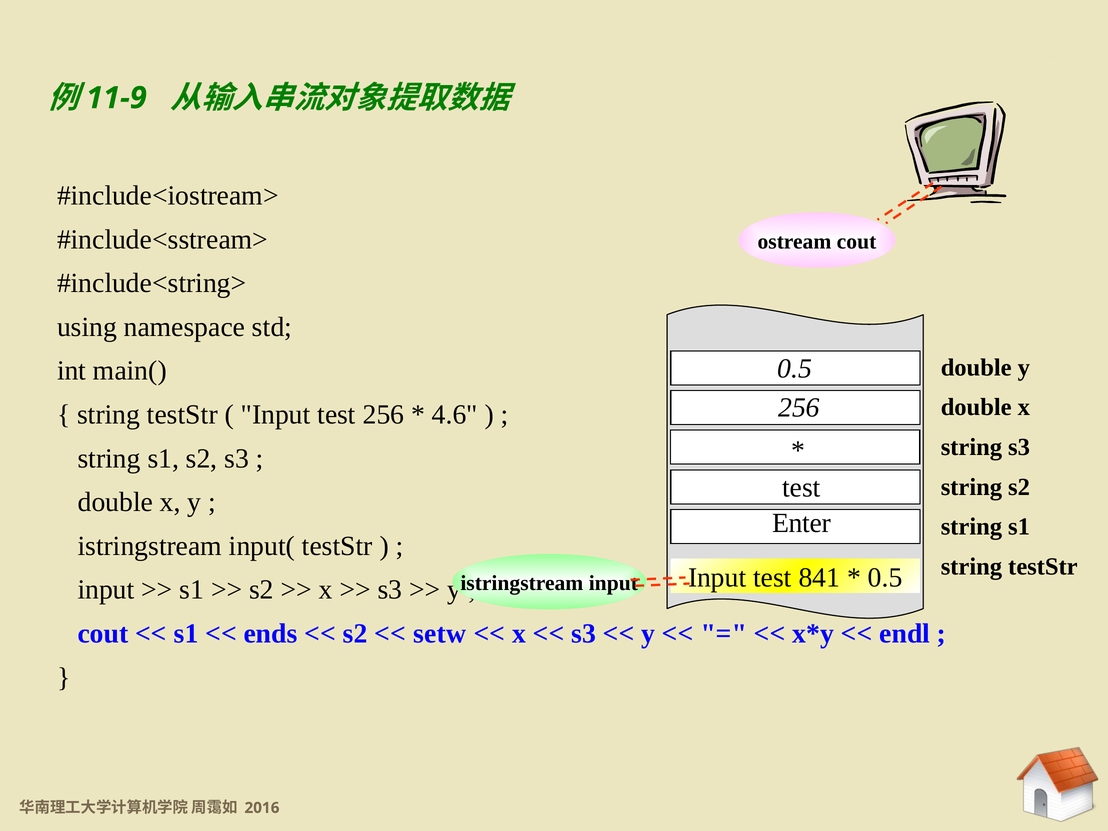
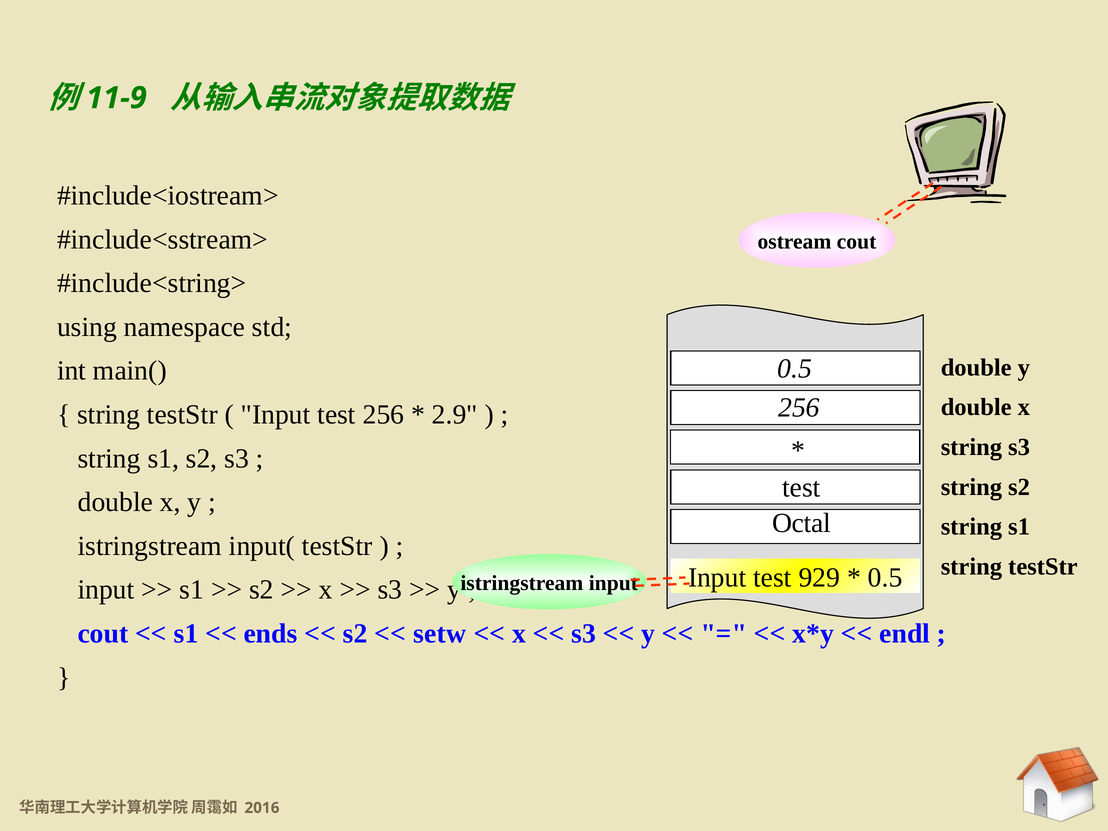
4.6: 4.6 -> 2.9
Enter: Enter -> Octal
841: 841 -> 929
